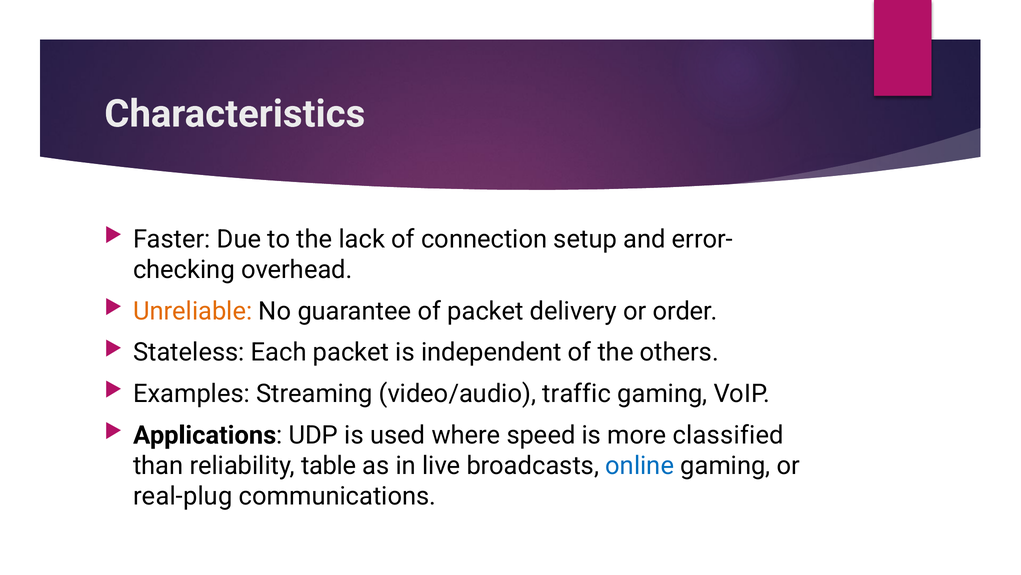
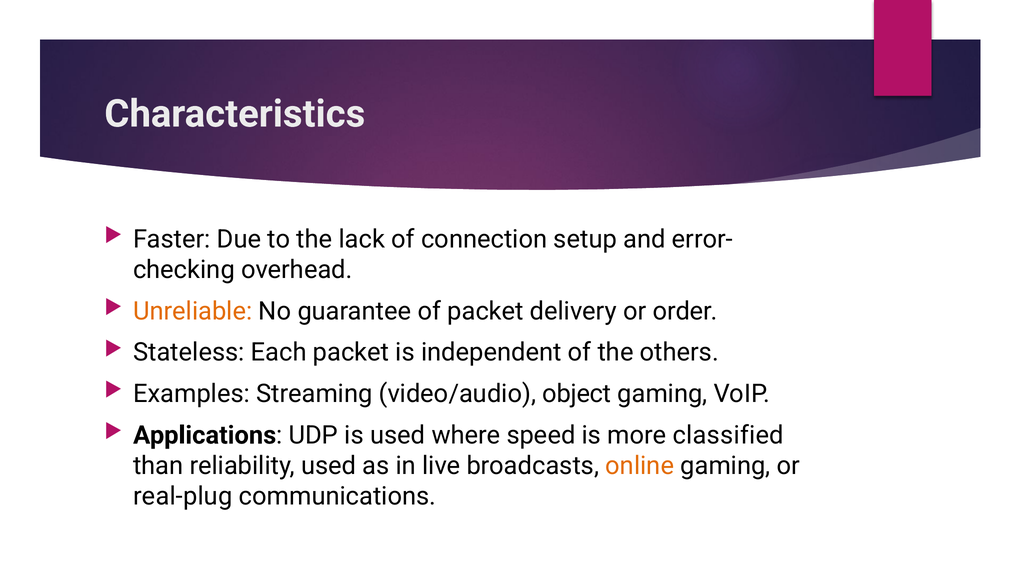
traffic: traffic -> object
reliability table: table -> used
online colour: blue -> orange
